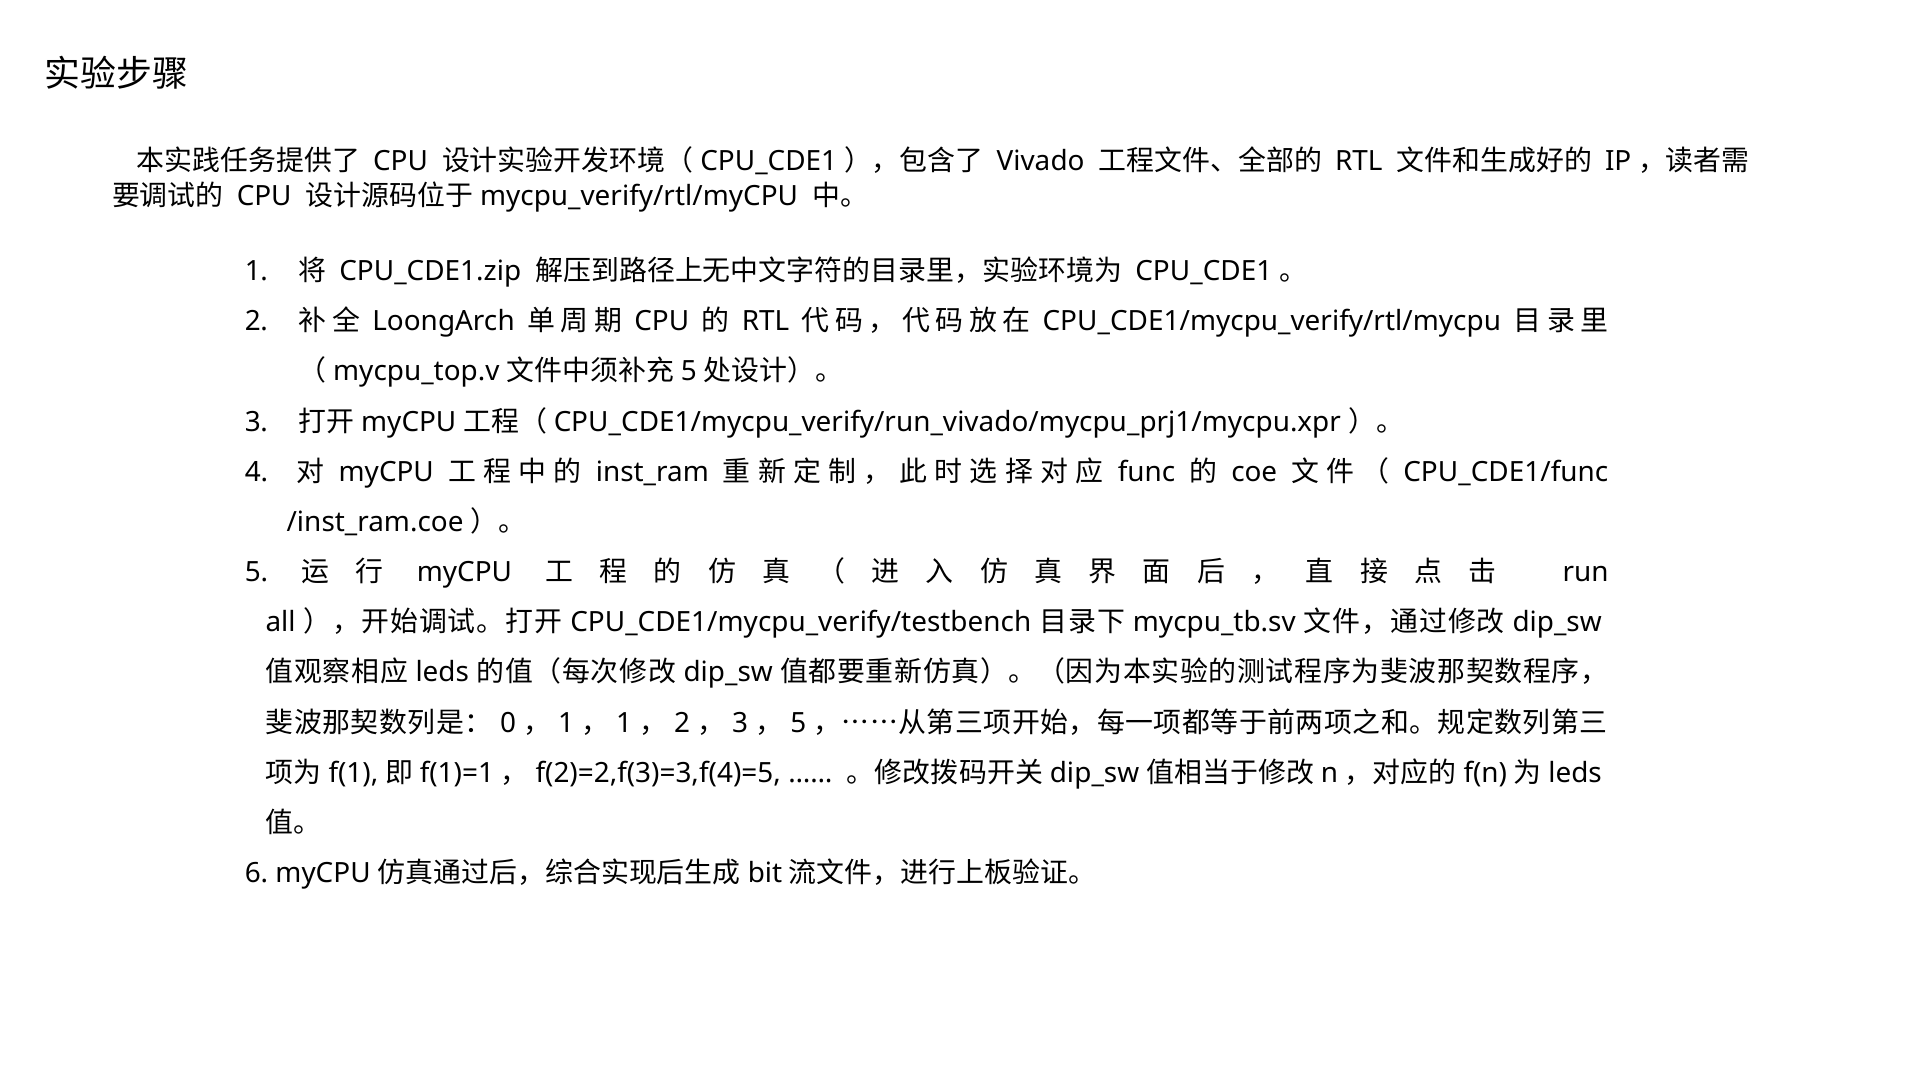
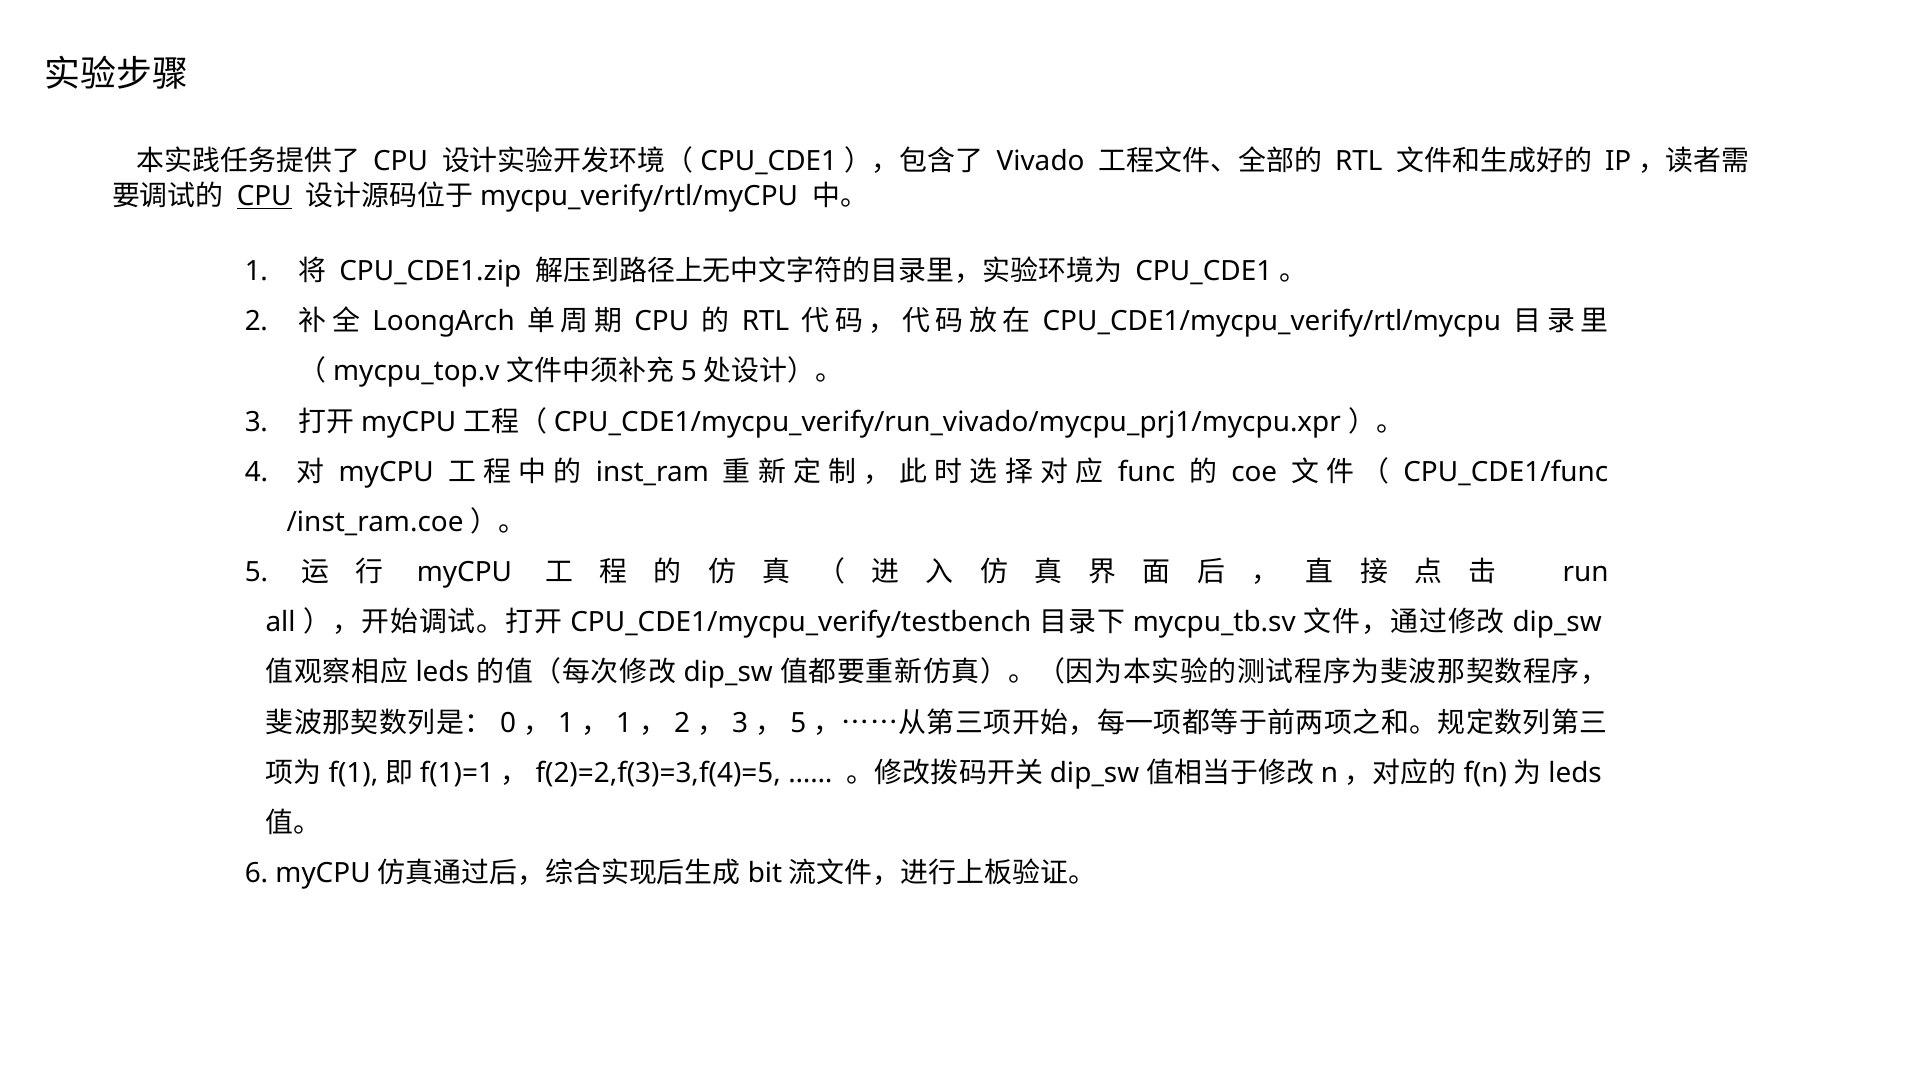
CPU at (264, 197) underline: none -> present
